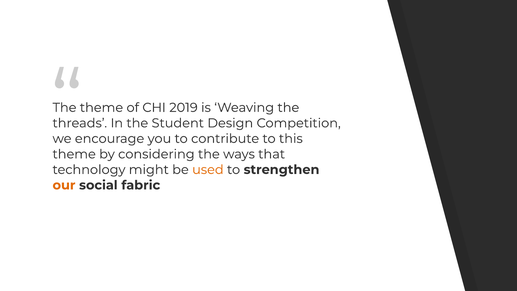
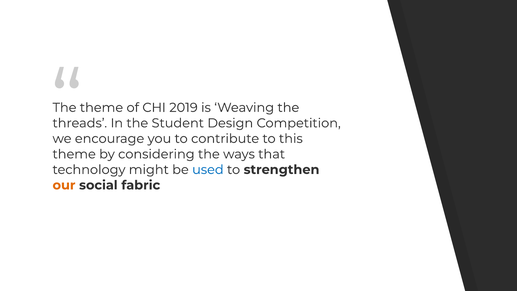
used colour: orange -> blue
